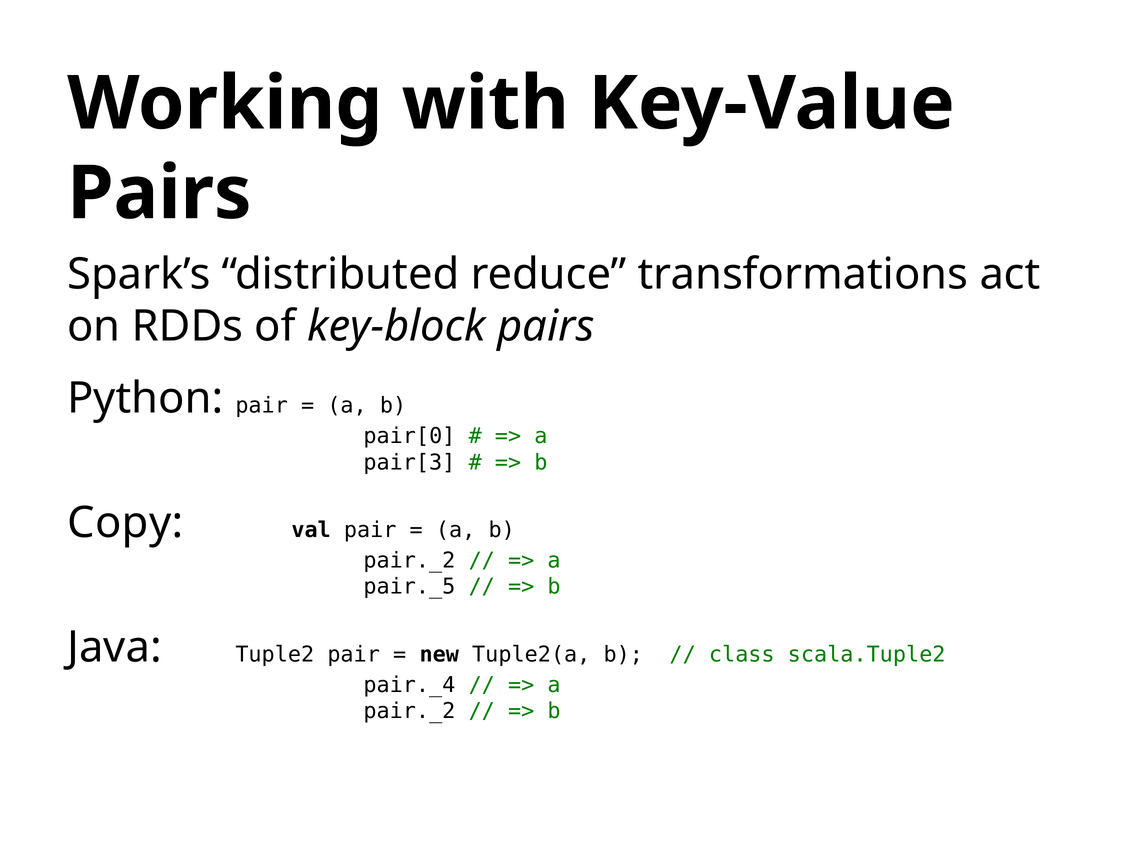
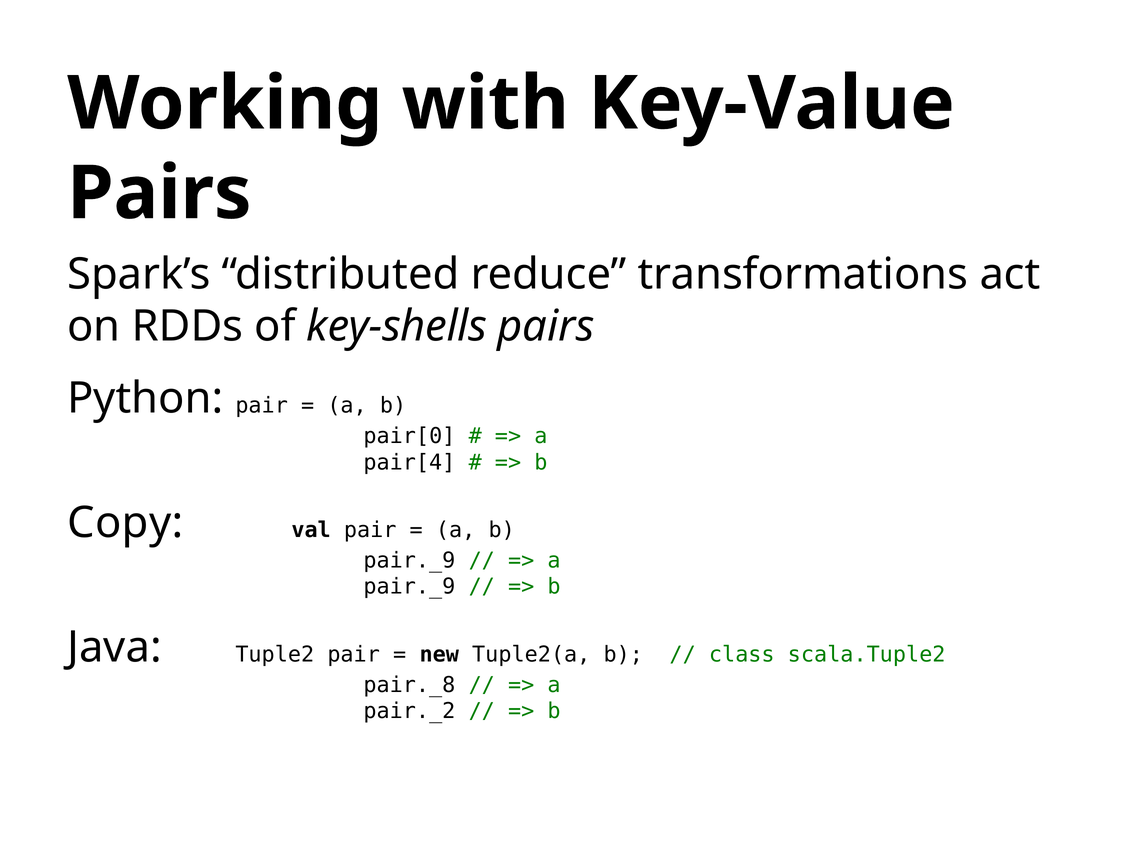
key-block: key-block -> key-shells
pair[3: pair[3 -> pair[4
pair._2 at (409, 560): pair._2 -> pair._9
pair._5 at (409, 587): pair._5 -> pair._9
pair._4: pair._4 -> pair._8
